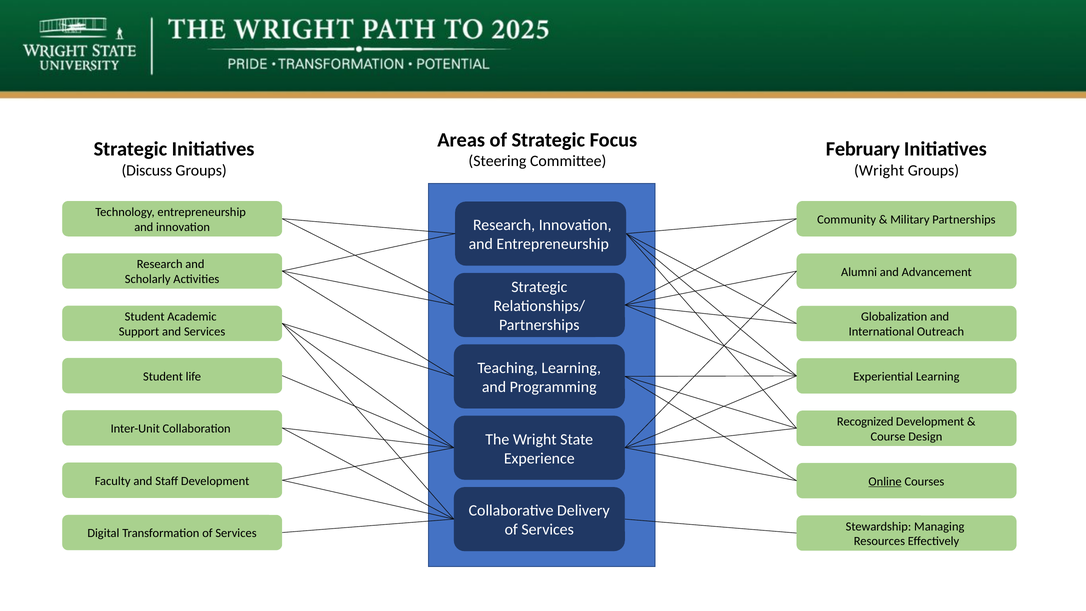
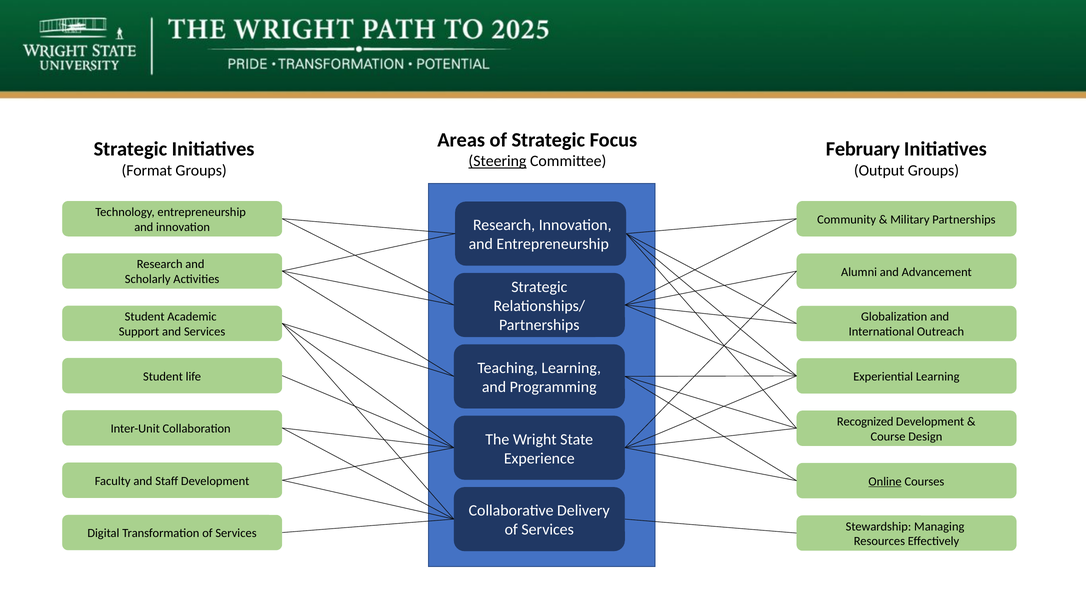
Steering underline: none -> present
Discuss: Discuss -> Format
Wright at (879, 171): Wright -> Output
